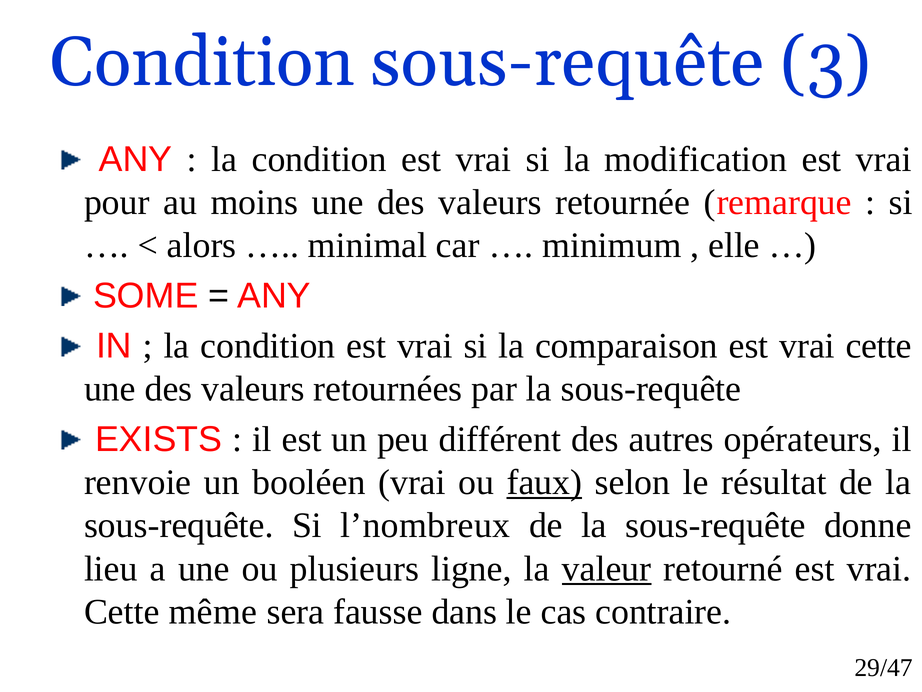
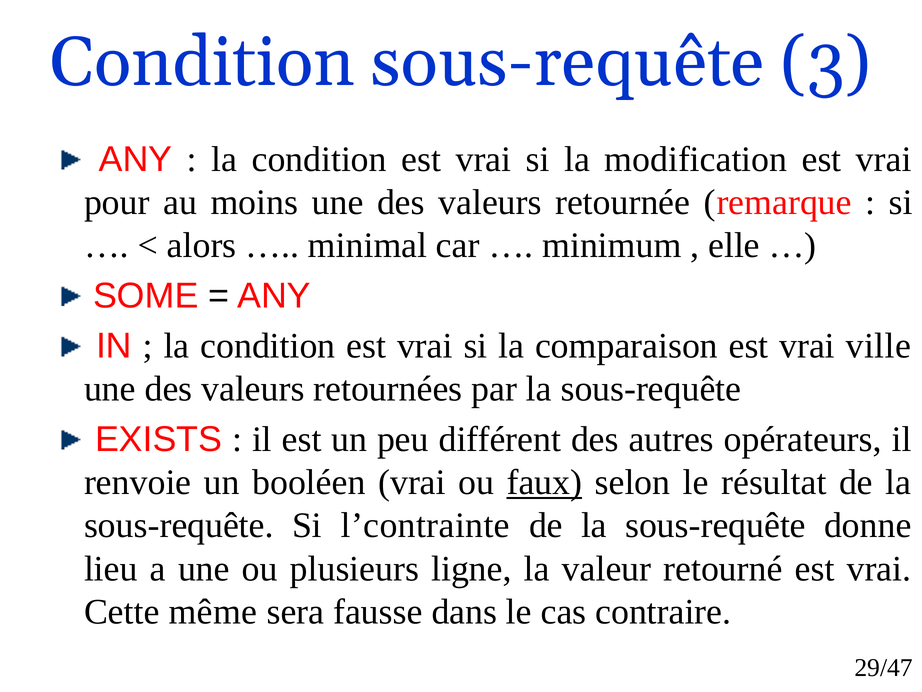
comparaison est vrai cette: cette -> ville
l’nombreux: l’nombreux -> l’contrainte
valeur underline: present -> none
